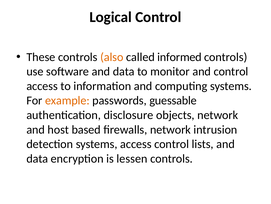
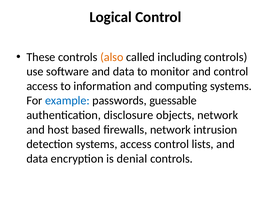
informed: informed -> including
example colour: orange -> blue
lessen: lessen -> denial
